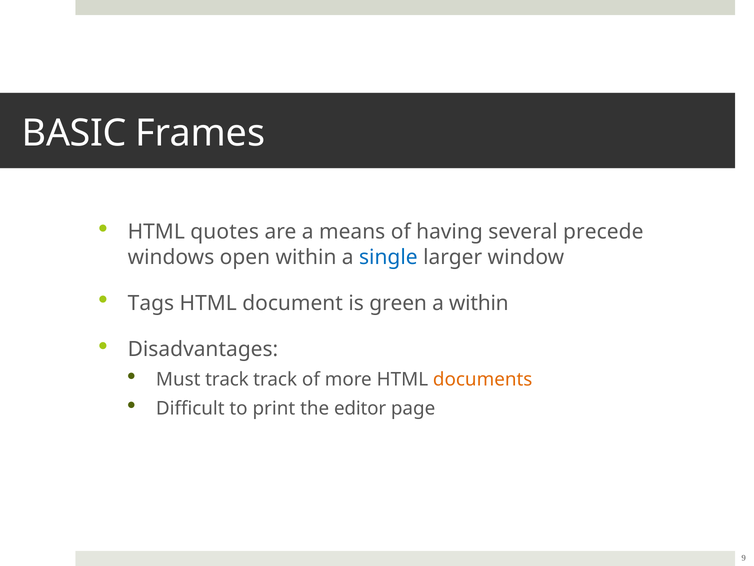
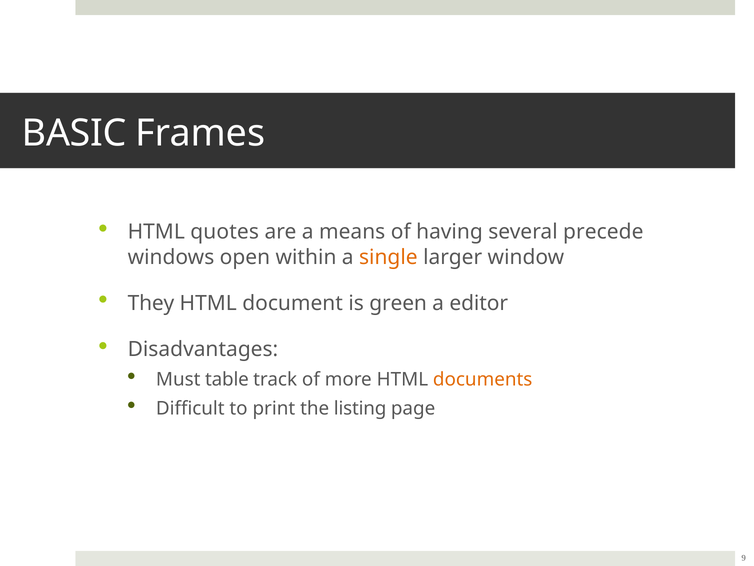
single colour: blue -> orange
Tags: Tags -> They
a within: within -> editor
Must track: track -> table
editor: editor -> listing
